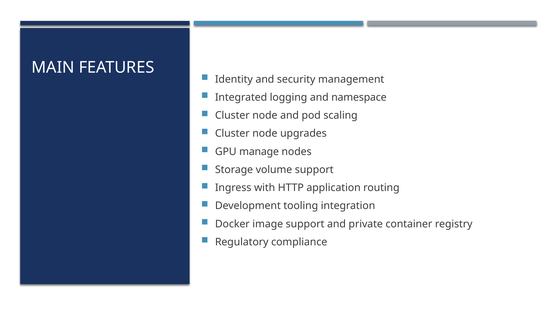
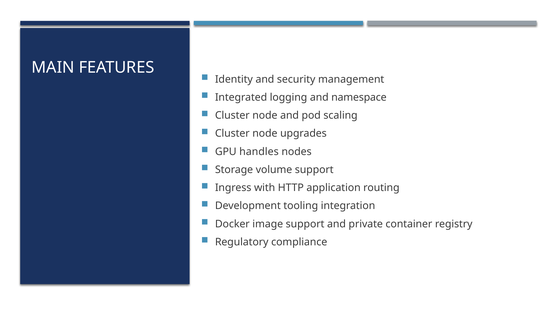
manage: manage -> handles
